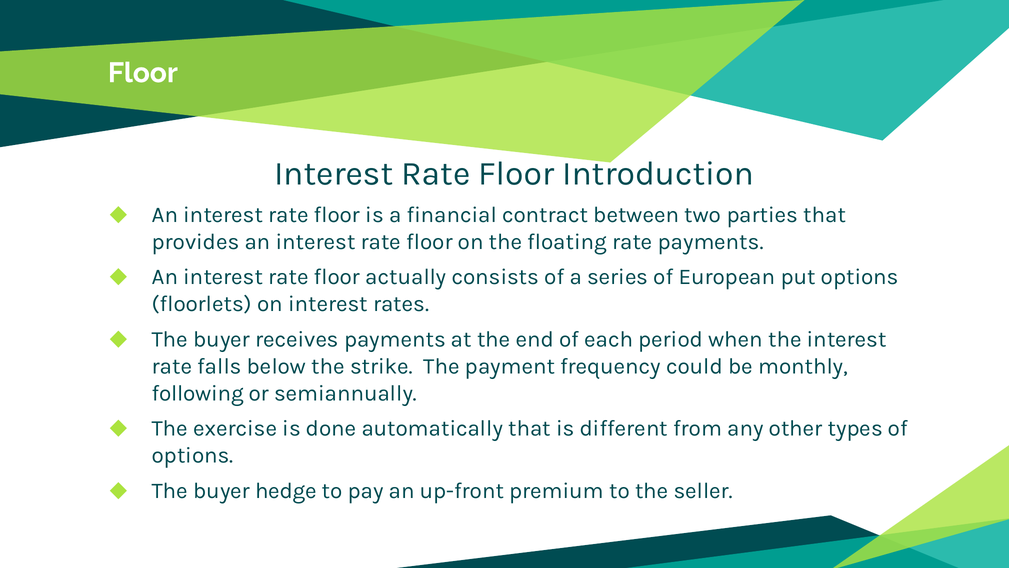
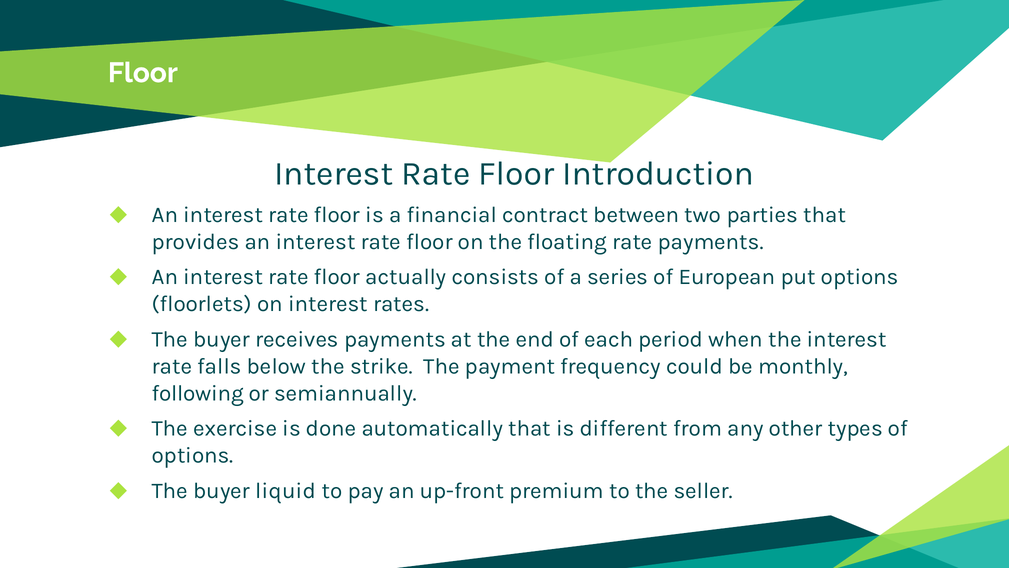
hedge: hedge -> liquid
